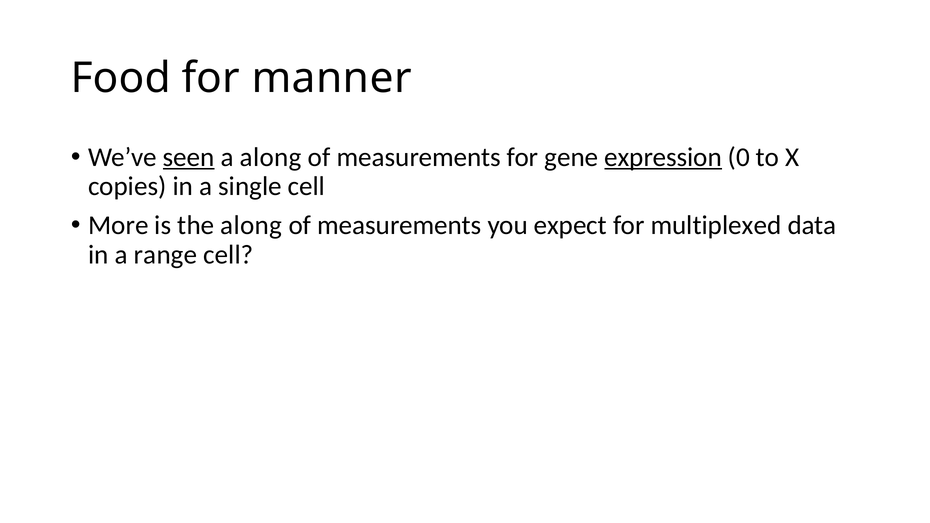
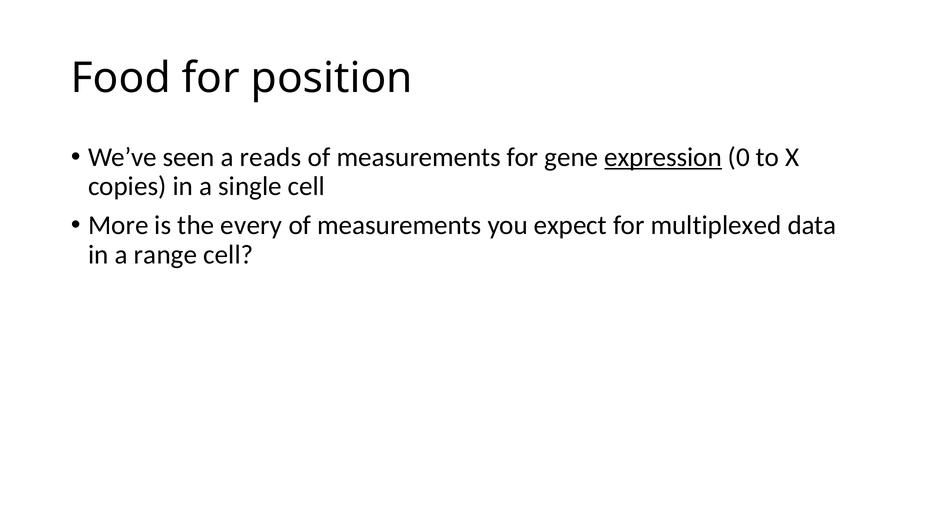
manner: manner -> position
seen underline: present -> none
a along: along -> reads
the along: along -> every
